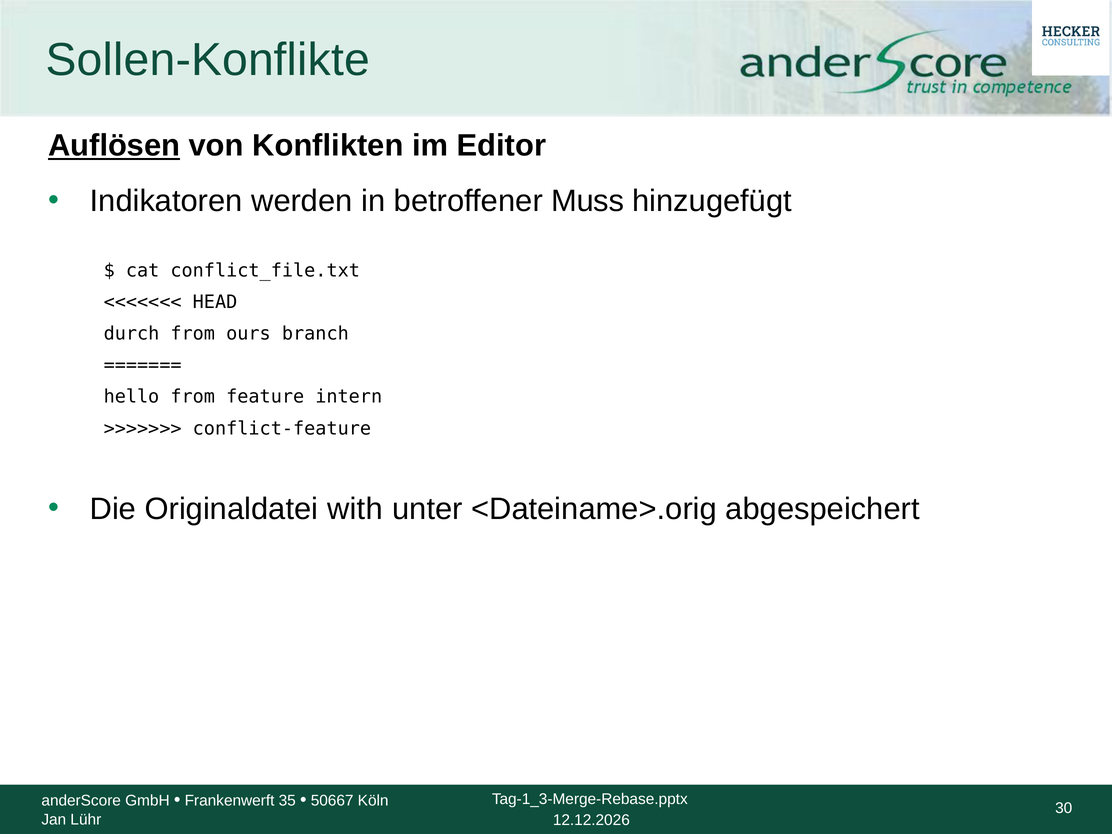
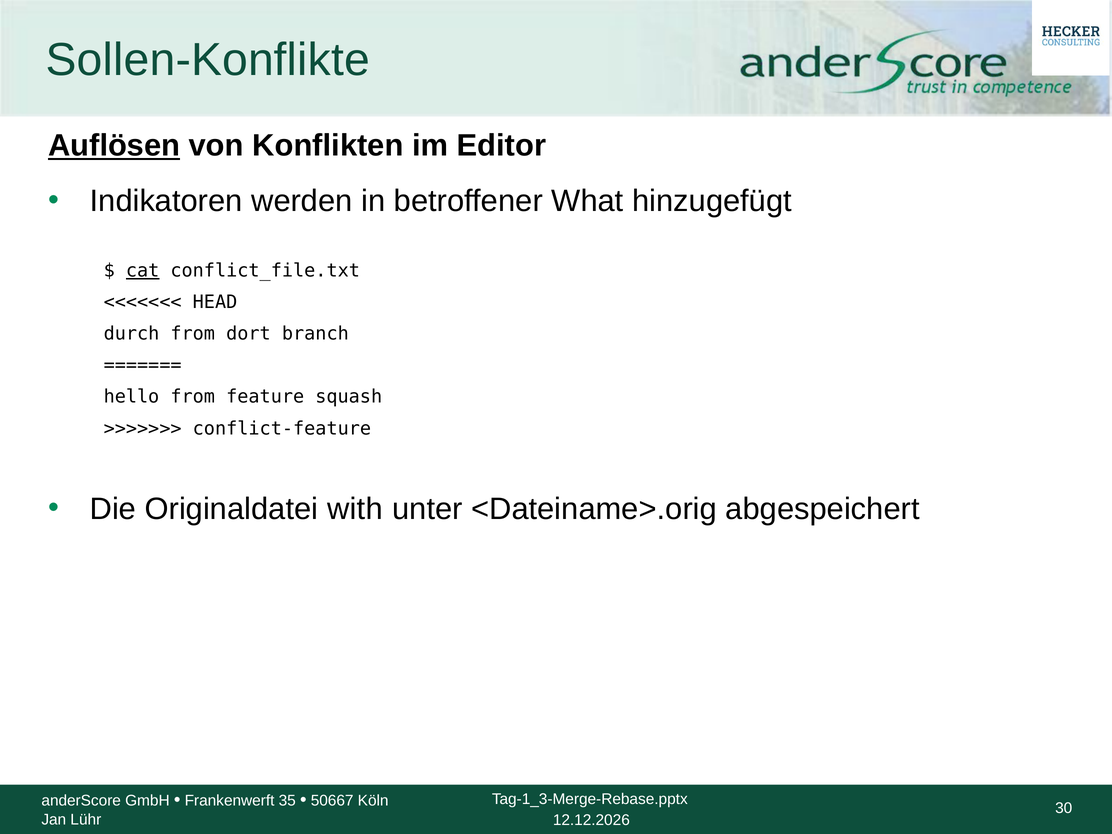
Muss: Muss -> What
cat underline: none -> present
ours: ours -> dort
intern: intern -> squash
